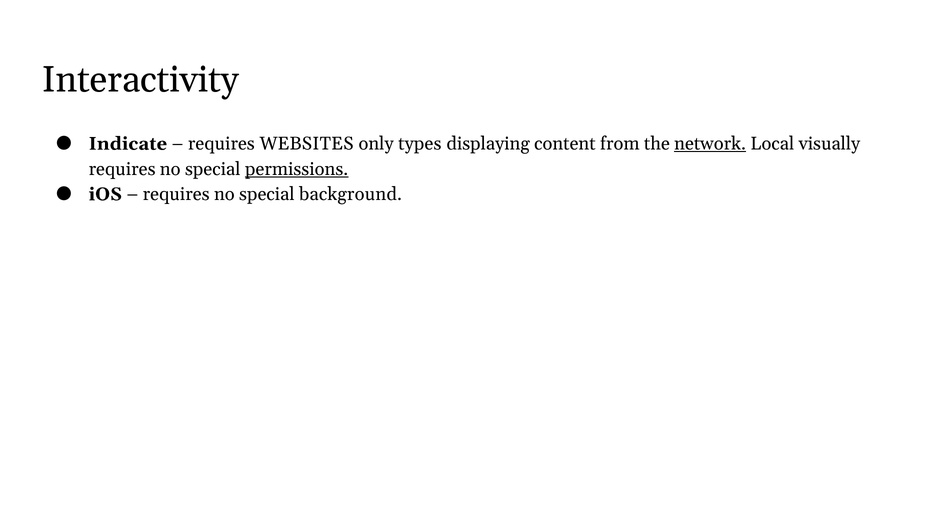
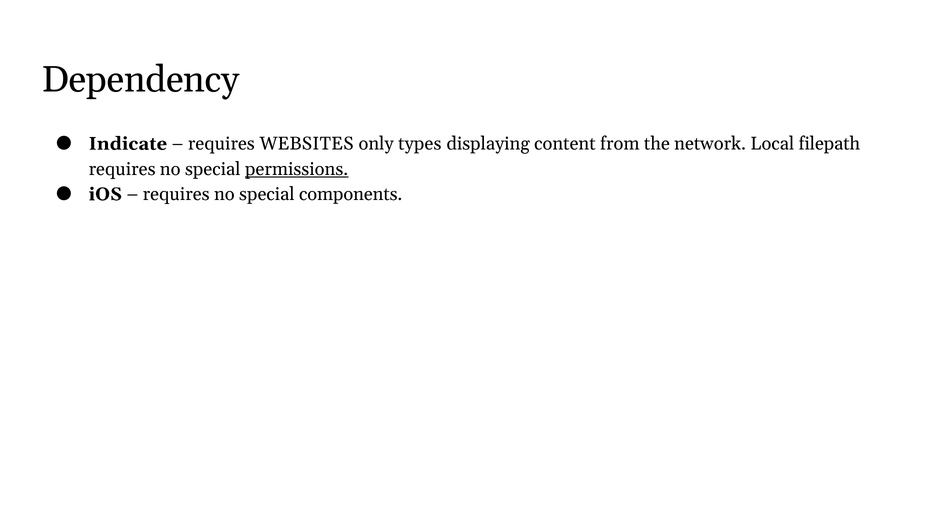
Interactivity: Interactivity -> Dependency
network underline: present -> none
visually: visually -> filepath
background: background -> components
